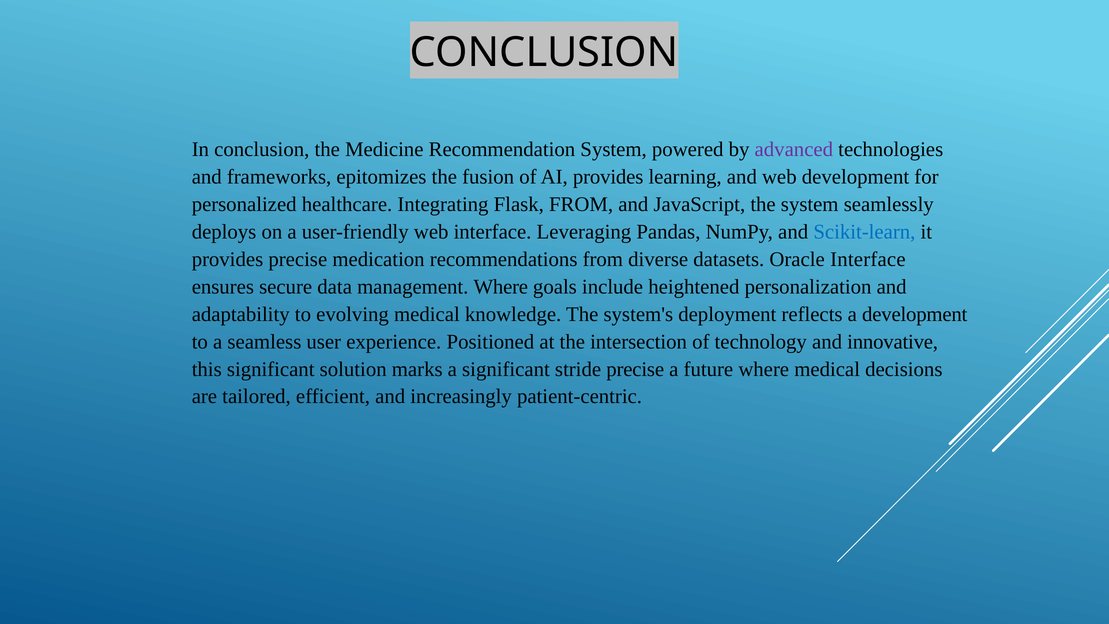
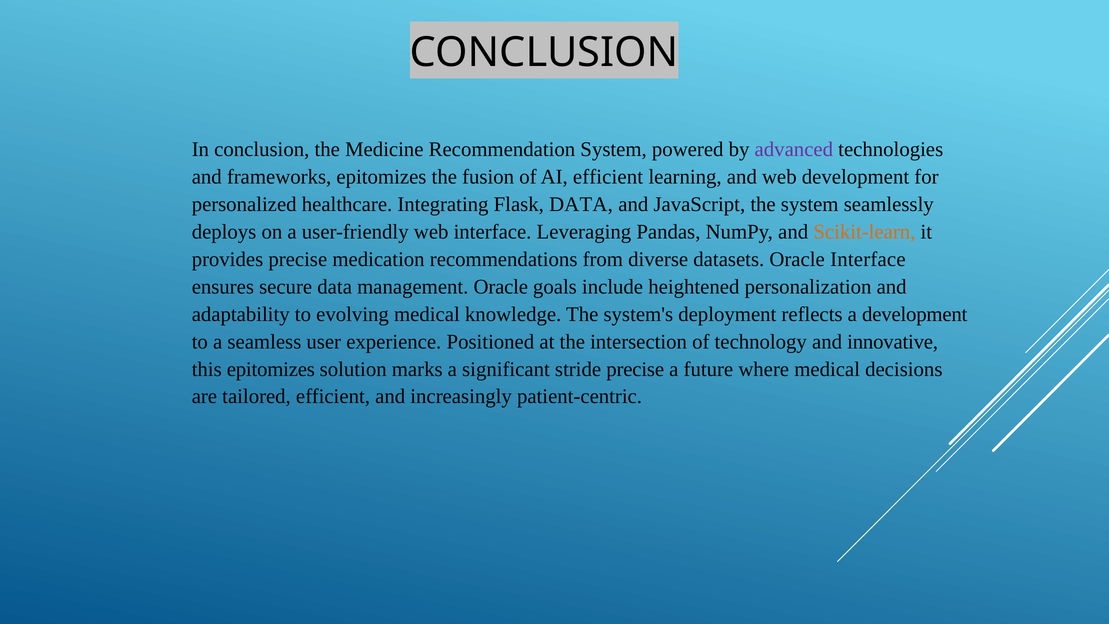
AI provides: provides -> efficient
Flask FROM: FROM -> DATA
Scikit-learn colour: blue -> orange
management Where: Where -> Oracle
this significant: significant -> epitomizes
